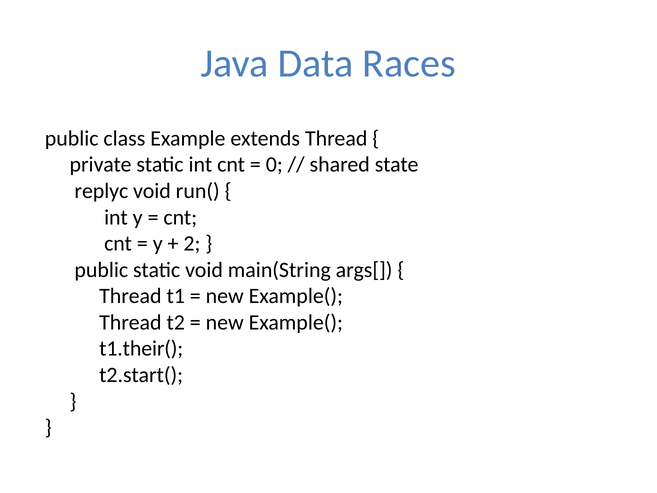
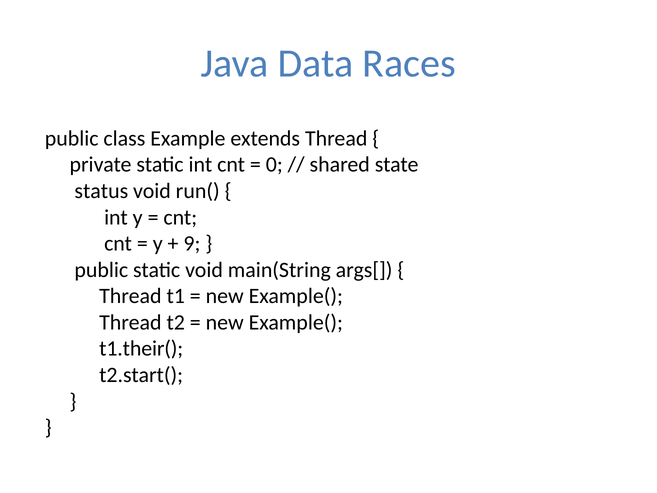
replyc: replyc -> status
2: 2 -> 9
